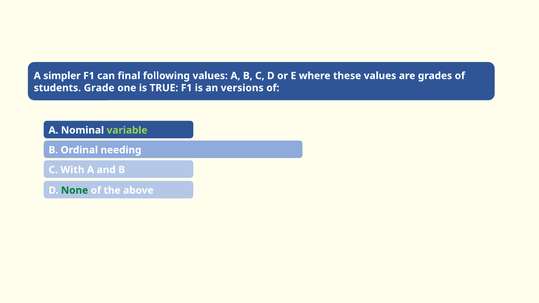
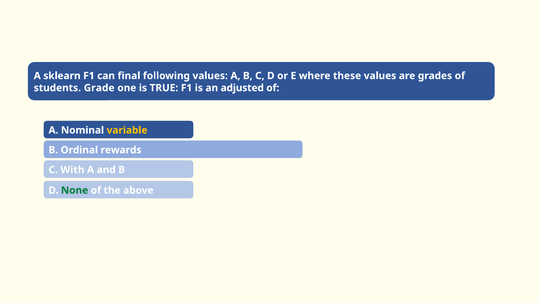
simpler: simpler -> sklearn
versions: versions -> adjusted
variable colour: light green -> yellow
needing: needing -> rewards
